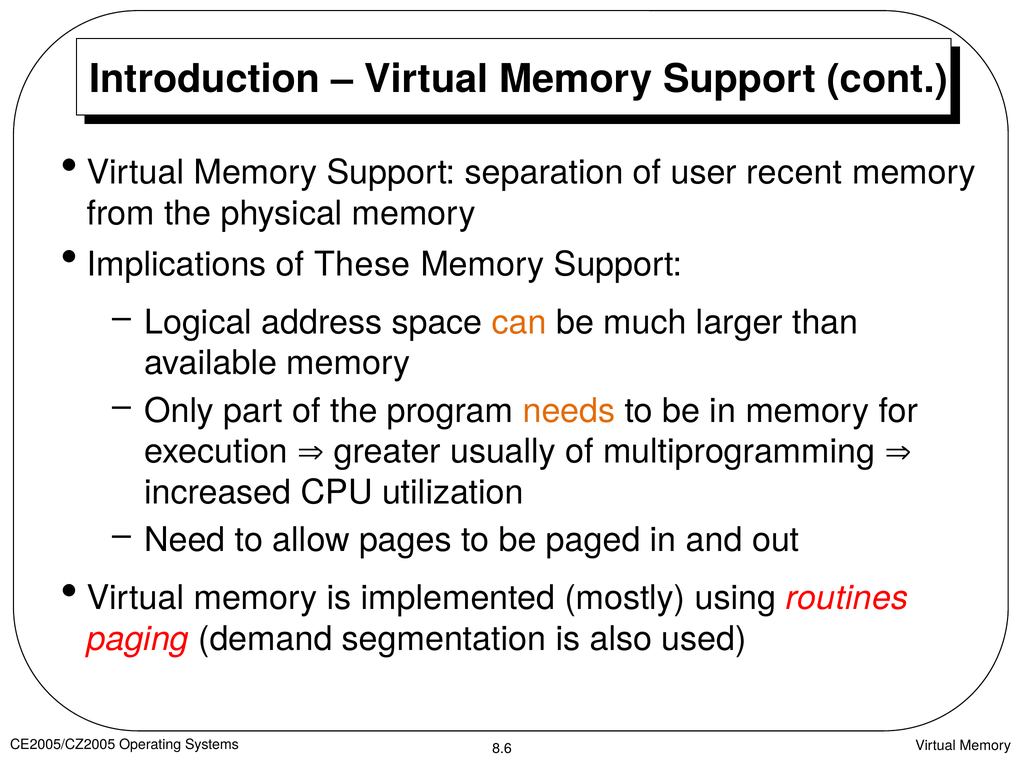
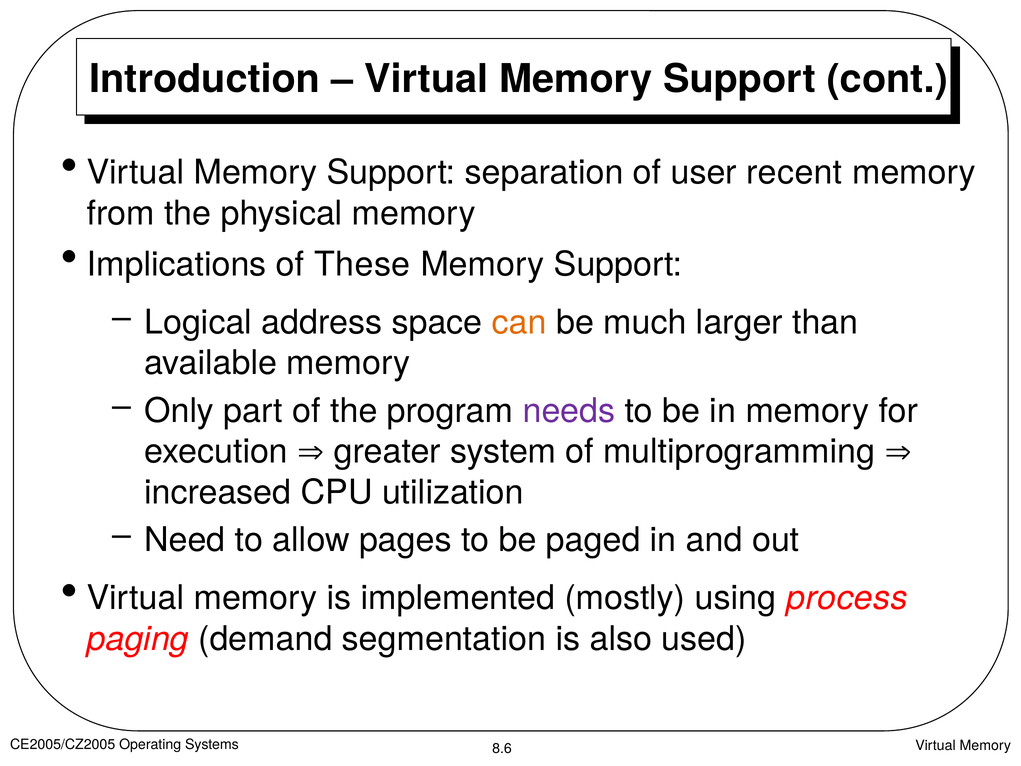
needs colour: orange -> purple
usually: usually -> system
routines: routines -> process
